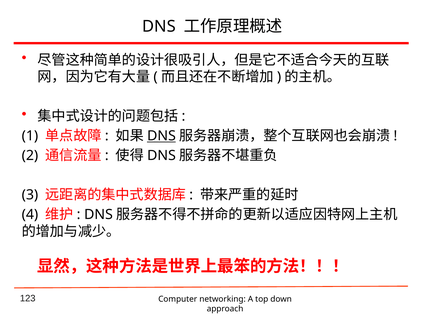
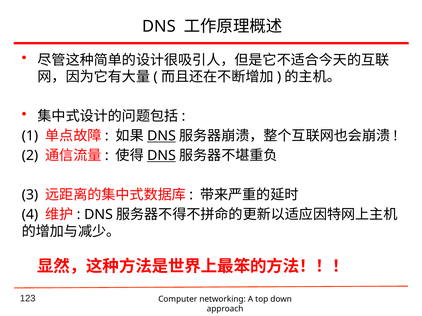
DNS at (161, 156) underline: none -> present
